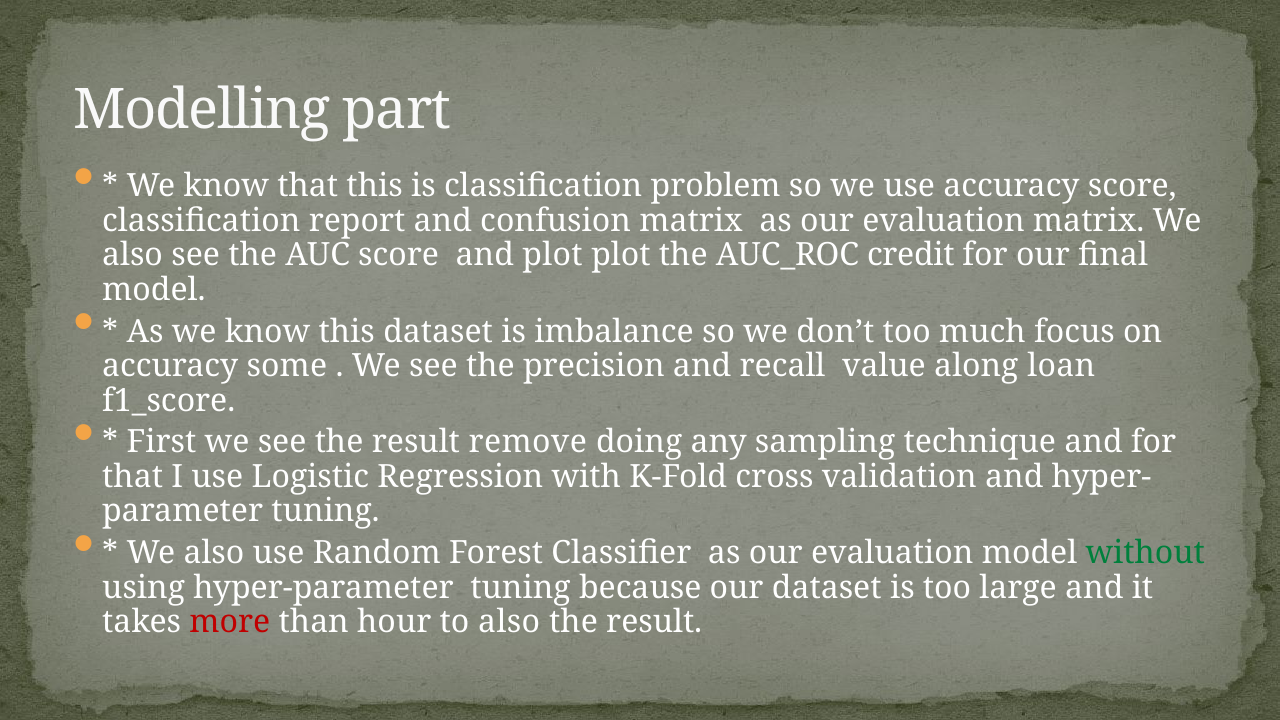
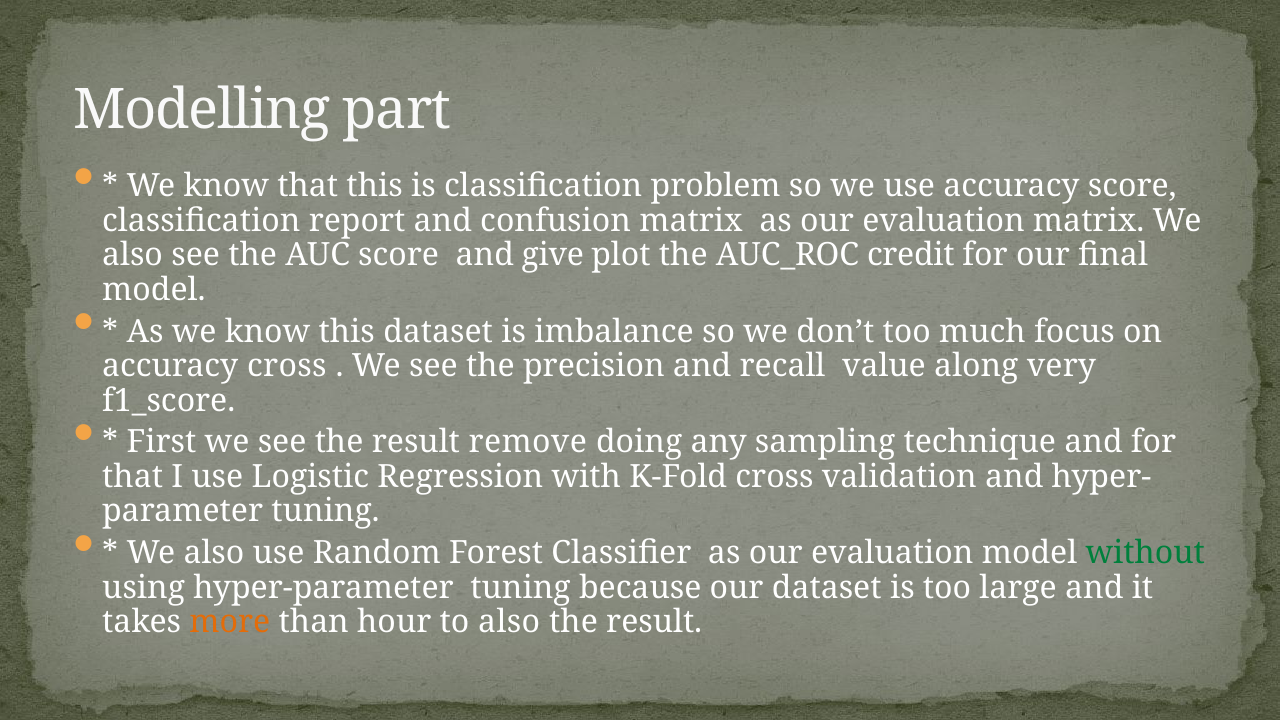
and plot: plot -> give
accuracy some: some -> cross
loan: loan -> very
more colour: red -> orange
